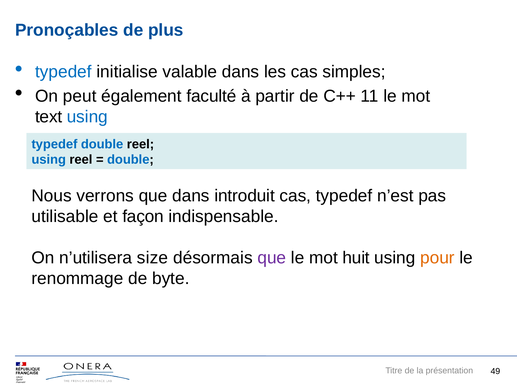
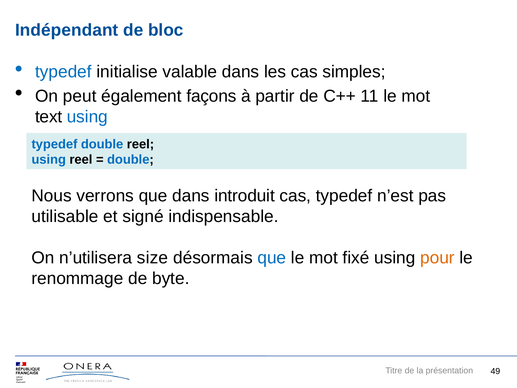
Pronoçables: Pronoçables -> Indépendant
plus: plus -> bloc
faculté: faculté -> façons
façon: façon -> signé
que at (272, 258) colour: purple -> blue
huit: huit -> fixé
